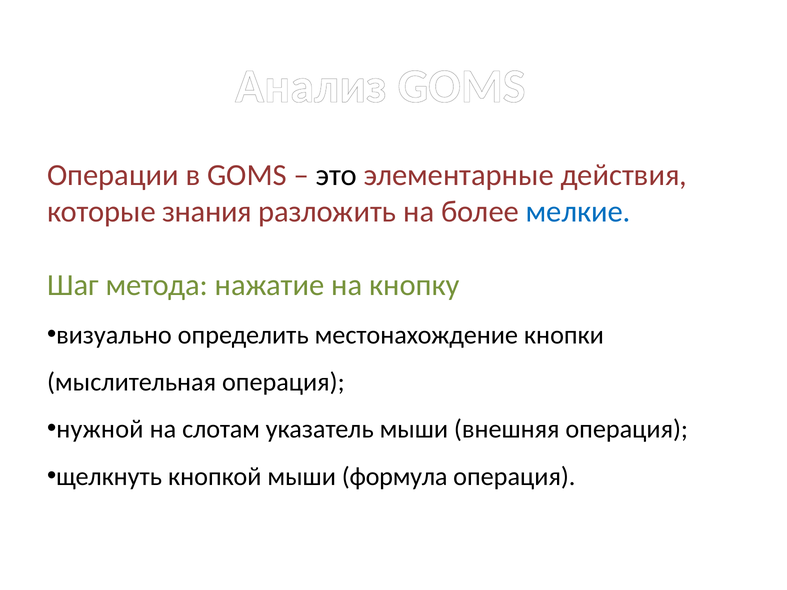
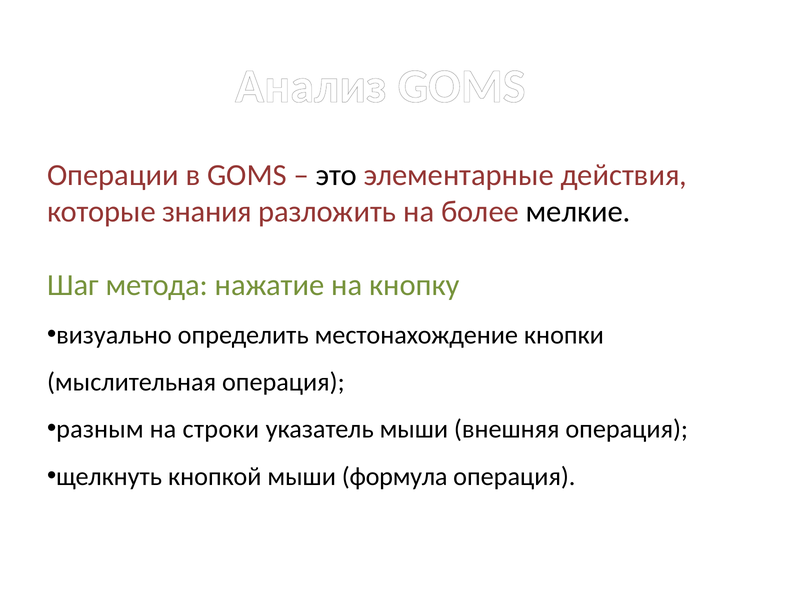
мелкие colour: blue -> black
нужной: нужной -> разным
слотам: слотам -> строки
